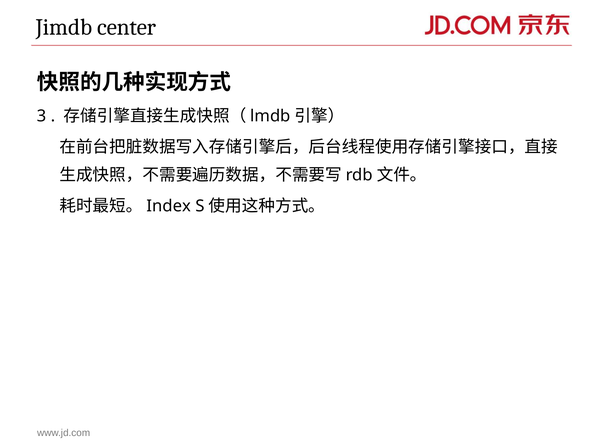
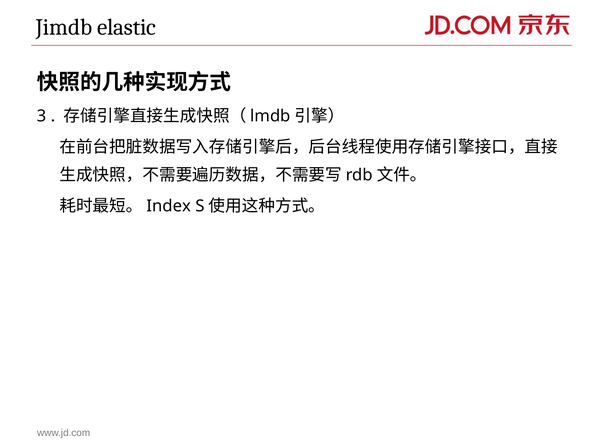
center: center -> elastic
